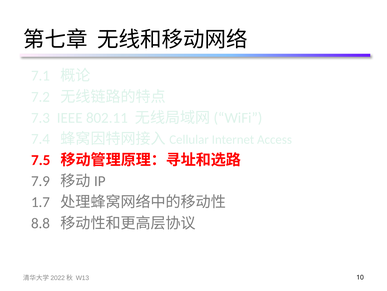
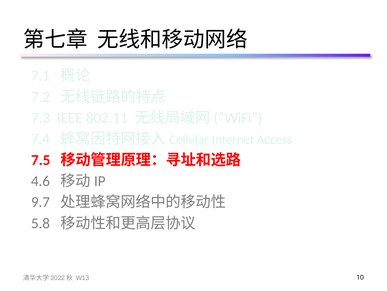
7.9: 7.9 -> 4.6
1.7: 1.7 -> 9.7
8.8: 8.8 -> 5.8
